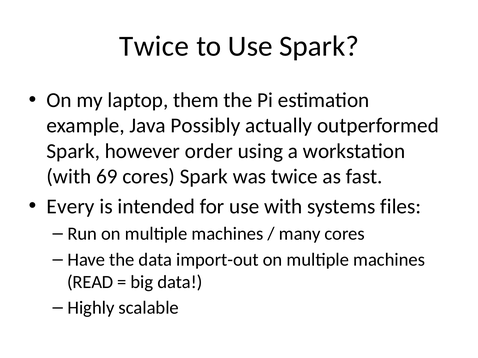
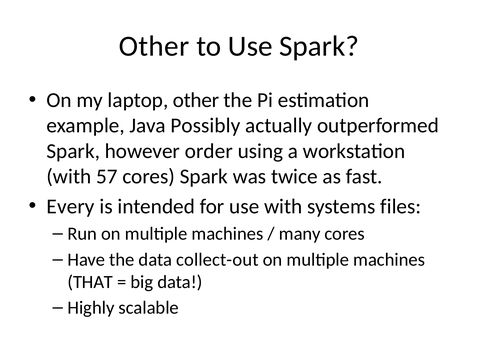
Twice at (154, 46): Twice -> Other
laptop them: them -> other
69: 69 -> 57
import-out: import-out -> collect-out
READ: READ -> THAT
